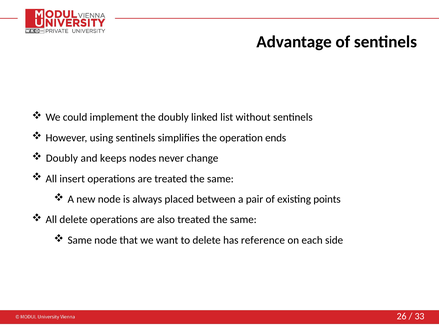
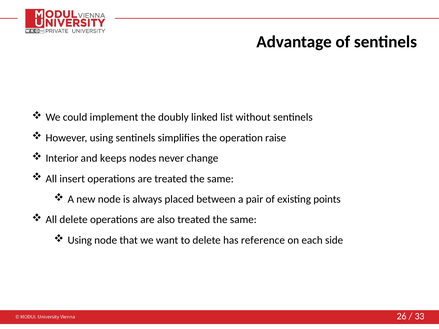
ends: ends -> raise
Doubly at (62, 158): Doubly -> Interior
Same at (80, 240): Same -> Using
